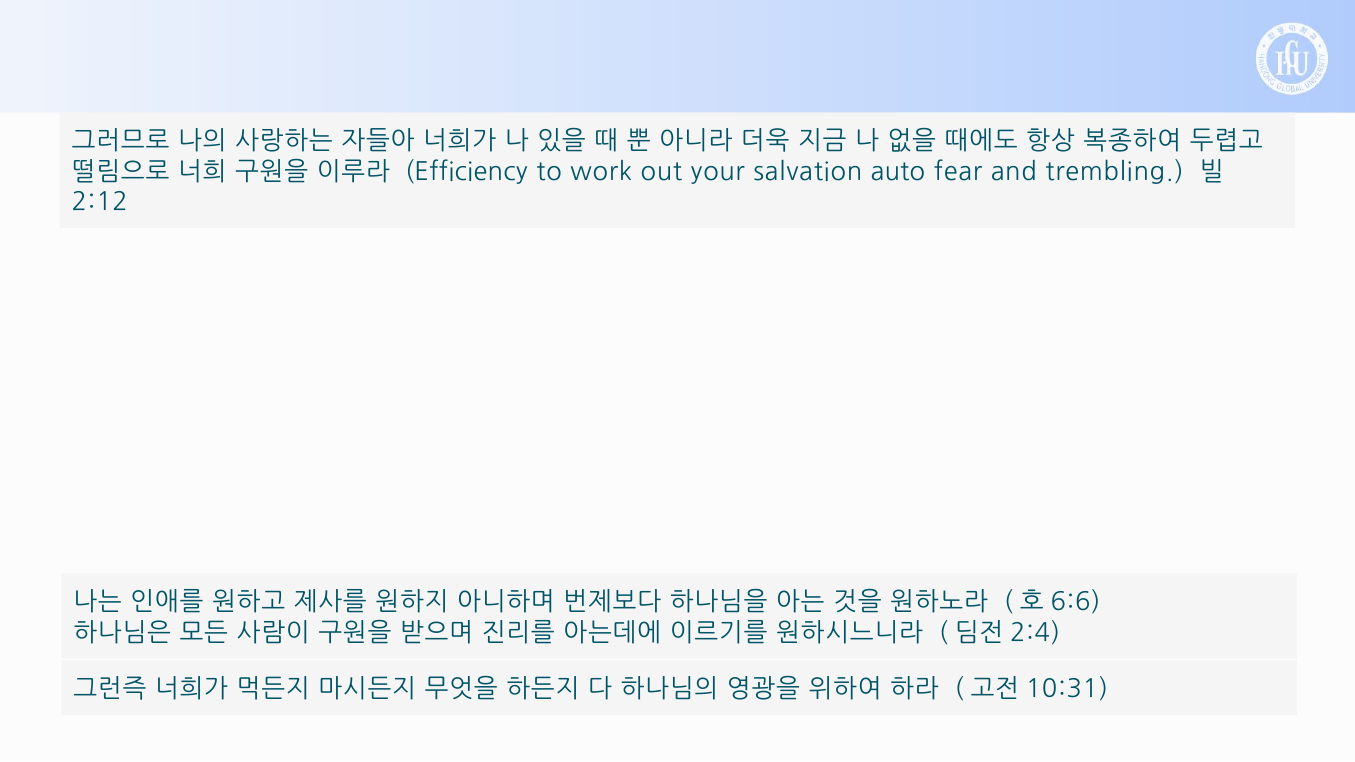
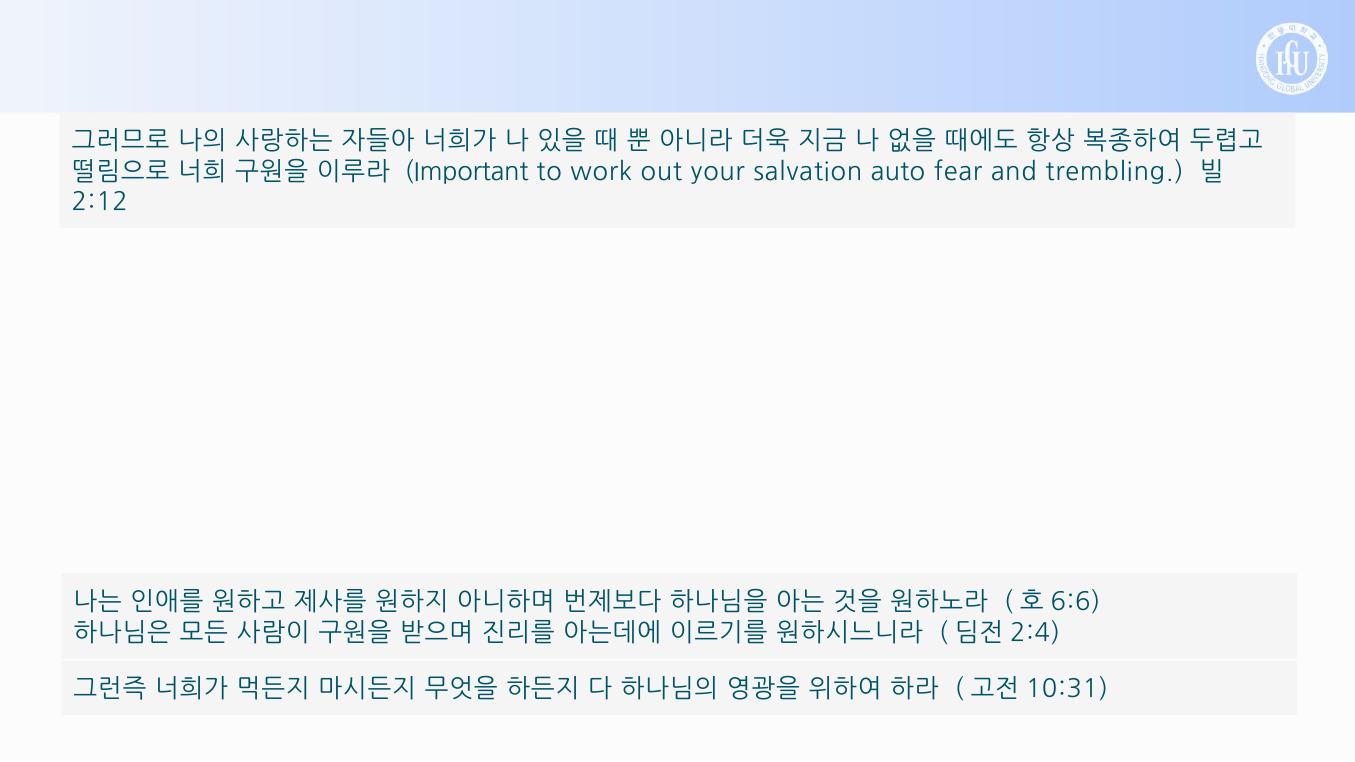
Efficiency: Efficiency -> Important
